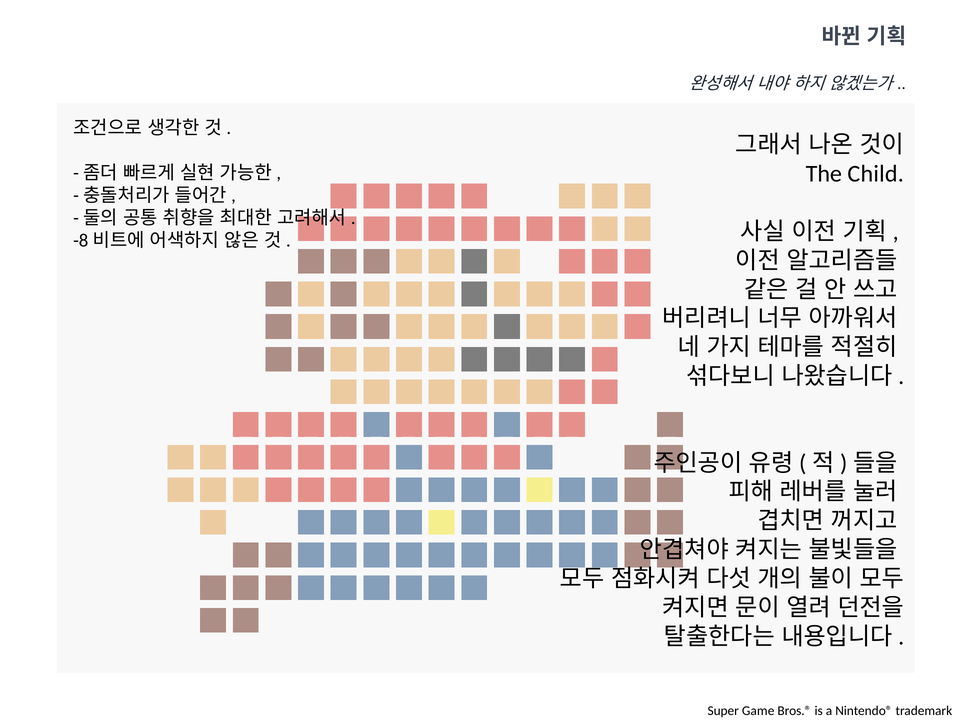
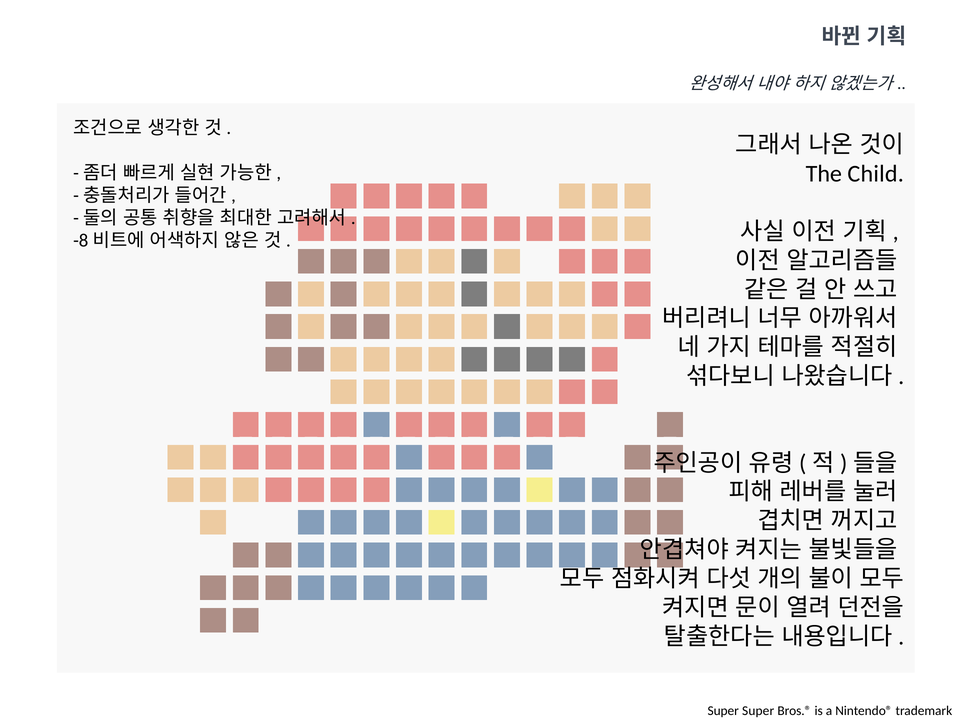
Super Game: Game -> Super
